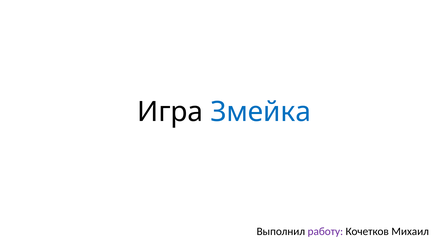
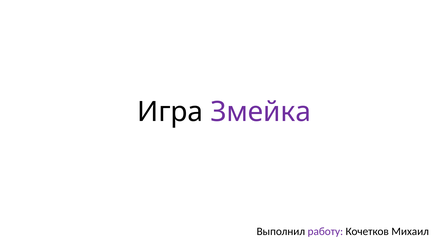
Змейка colour: blue -> purple
